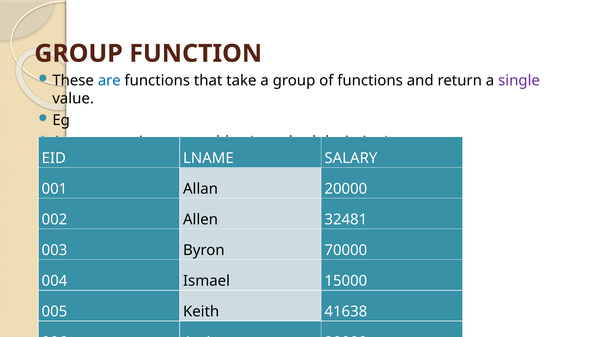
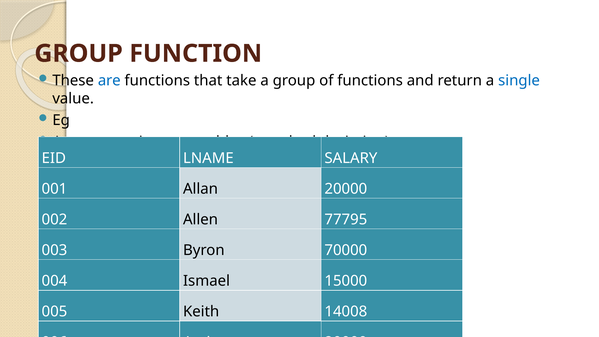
single colour: purple -> blue
32481: 32481 -> 77795
41638: 41638 -> 14008
